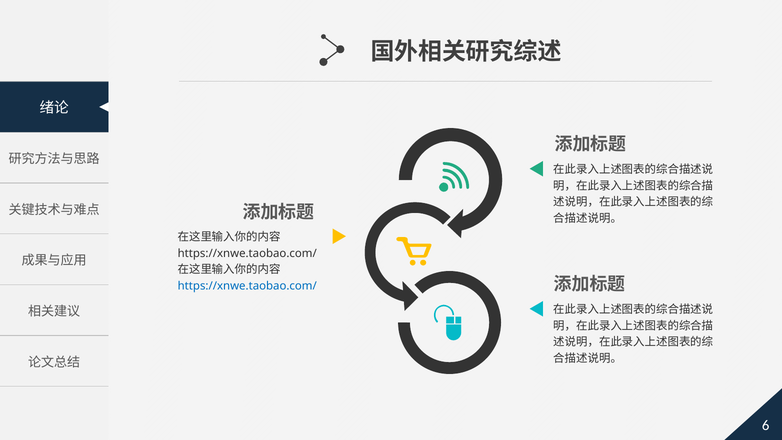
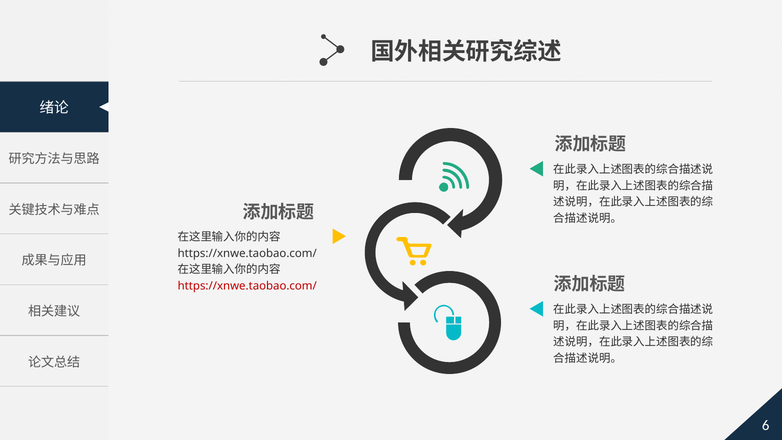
https://xnwe.taobao.com/ at (247, 286) colour: blue -> red
